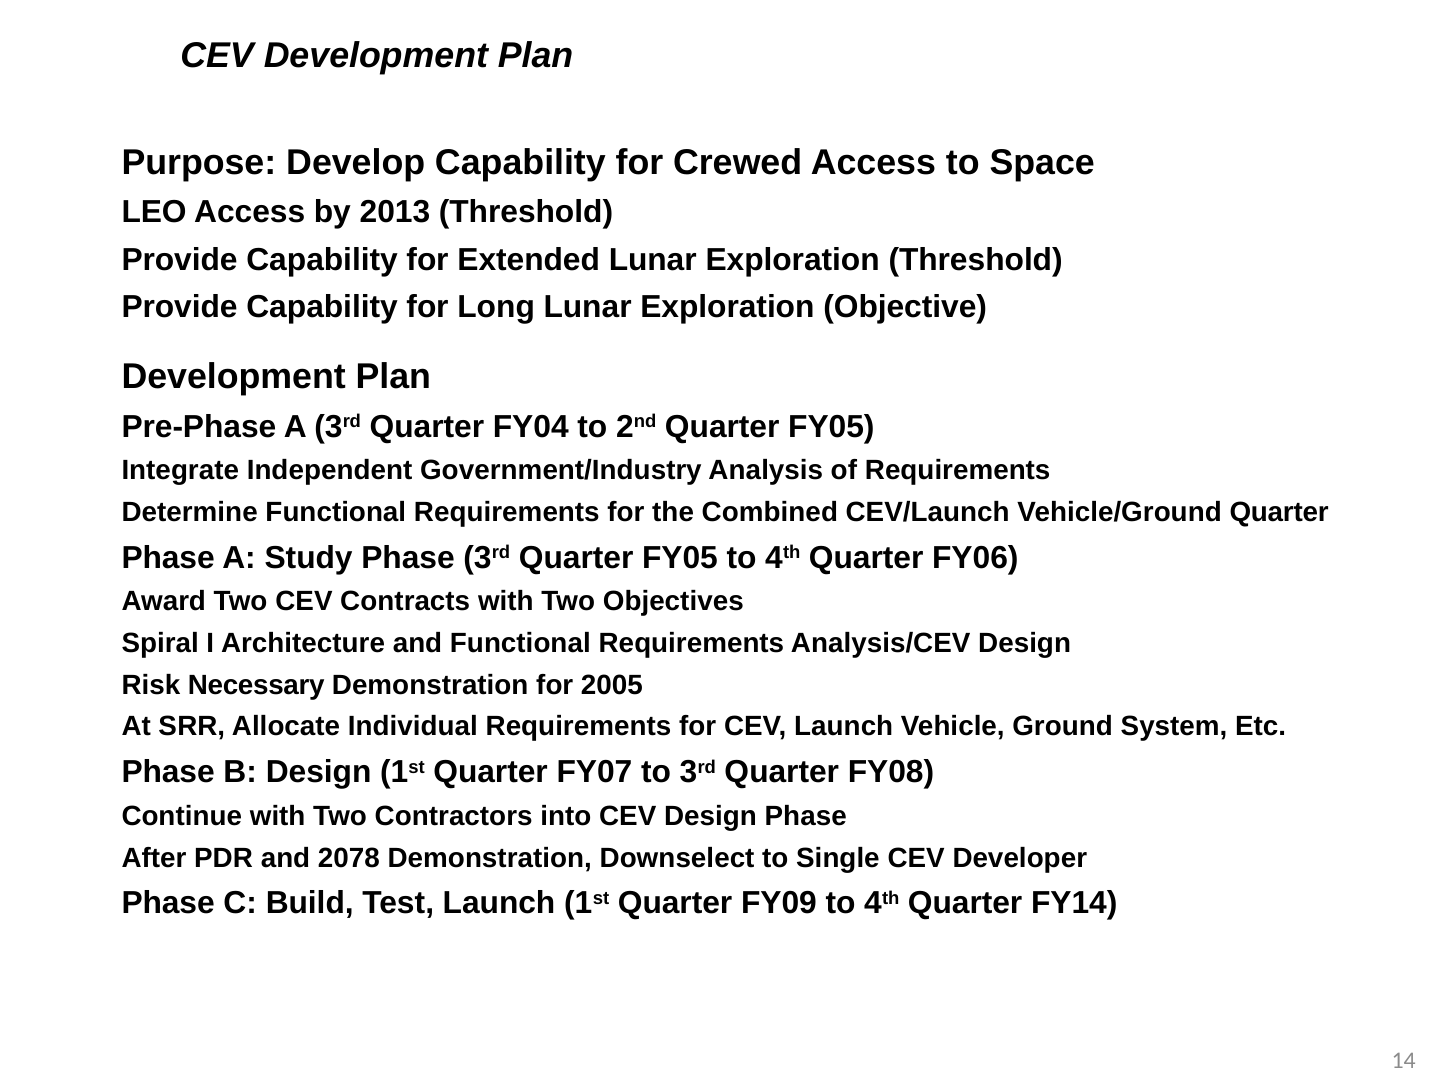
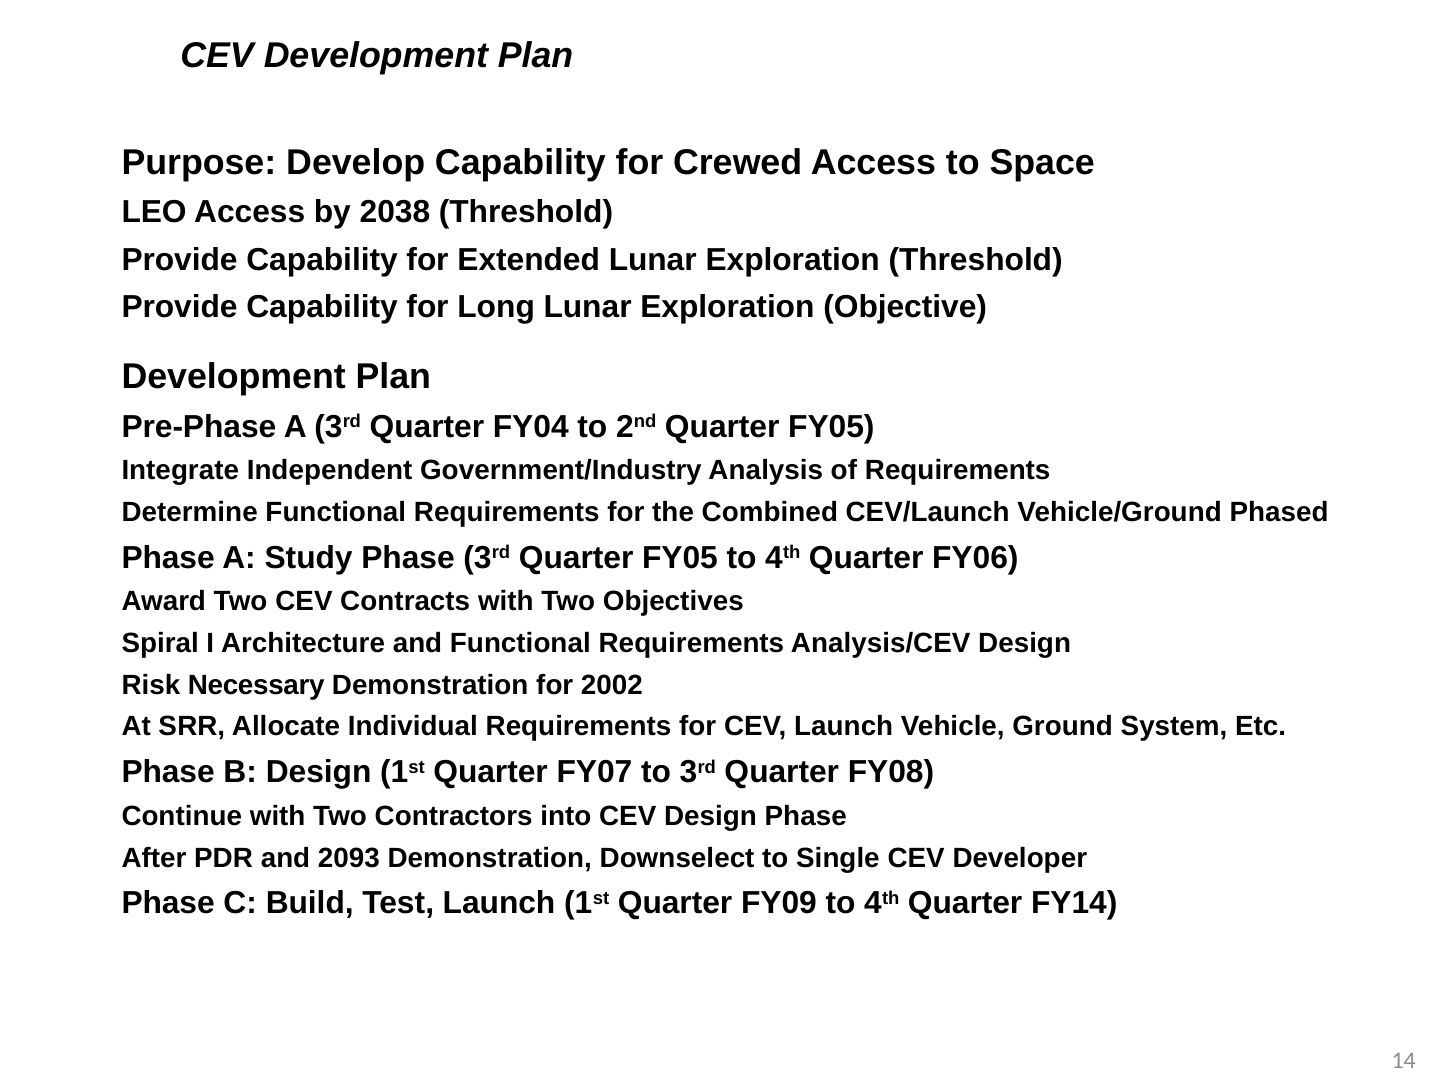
2013: 2013 -> 2038
Vehicle/Ground Quarter: Quarter -> Phased
2005: 2005 -> 2002
2078: 2078 -> 2093
